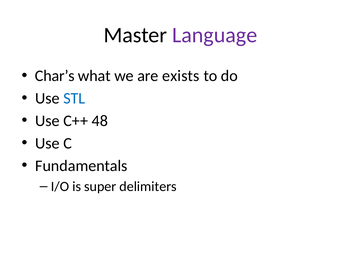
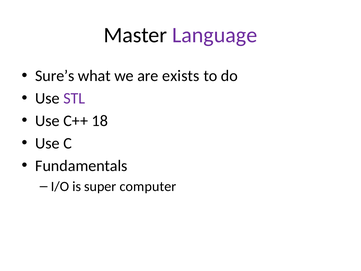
Char’s: Char’s -> Sure’s
STL colour: blue -> purple
48: 48 -> 18
delimiters: delimiters -> computer
